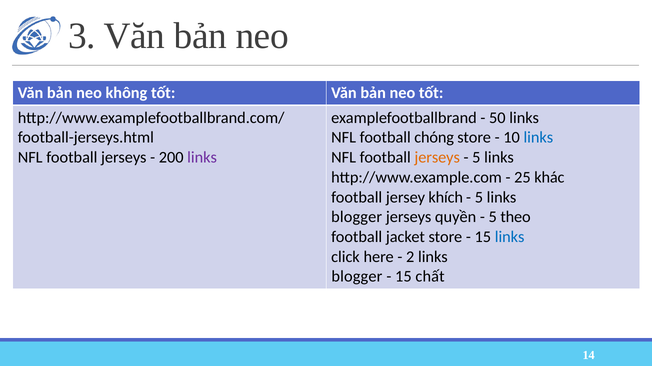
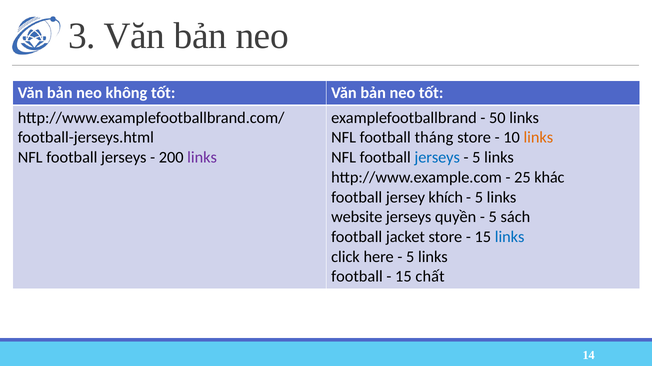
chóng: chóng -> tháng
links at (538, 138) colour: blue -> orange
jerseys at (437, 158) colour: orange -> blue
blogger at (357, 217): blogger -> website
theo: theo -> sách
2 at (410, 257): 2 -> 5
blogger at (357, 277): blogger -> football
